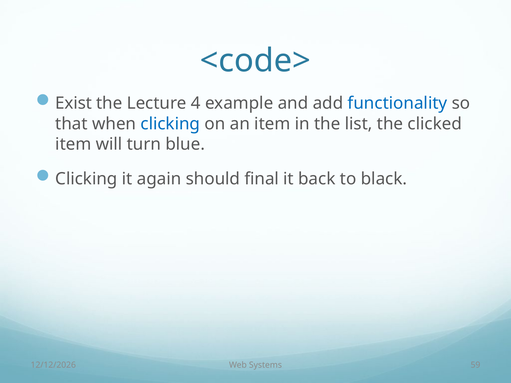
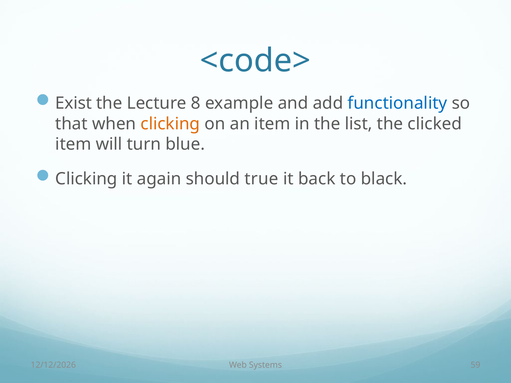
4: 4 -> 8
clicking at (170, 124) colour: blue -> orange
final: final -> true
